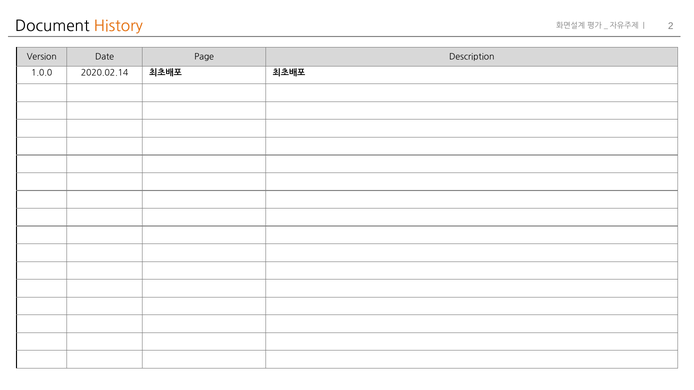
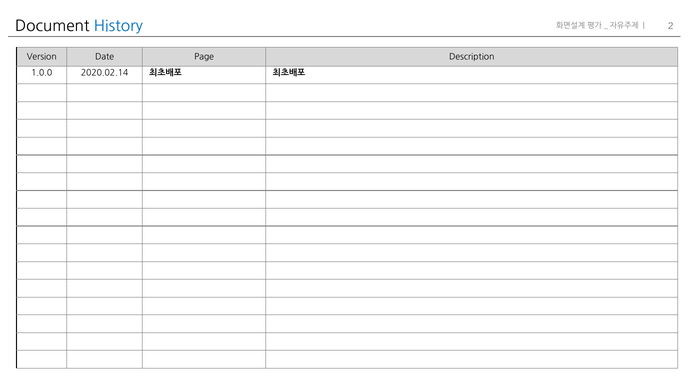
History colour: orange -> blue
